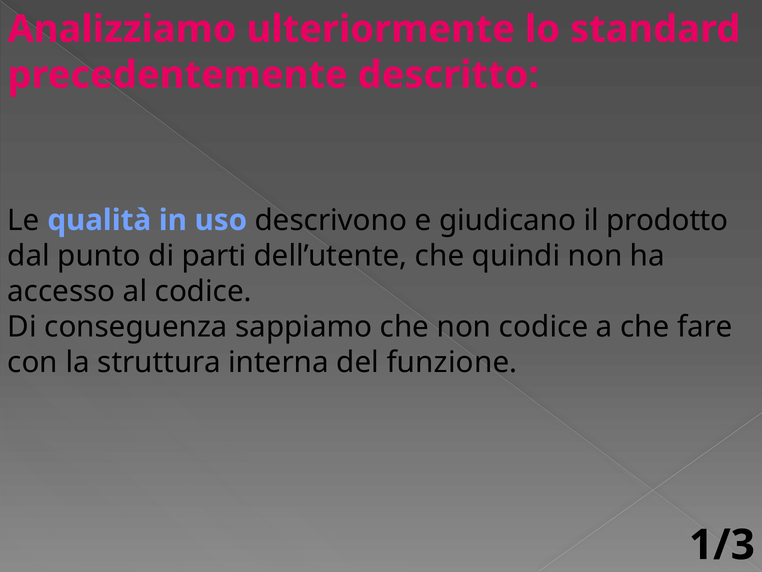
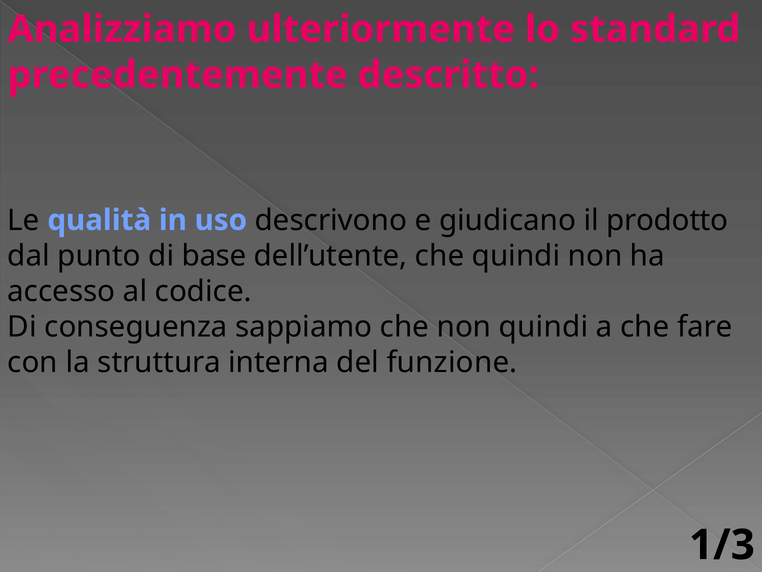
parti: parti -> base
non codice: codice -> quindi
